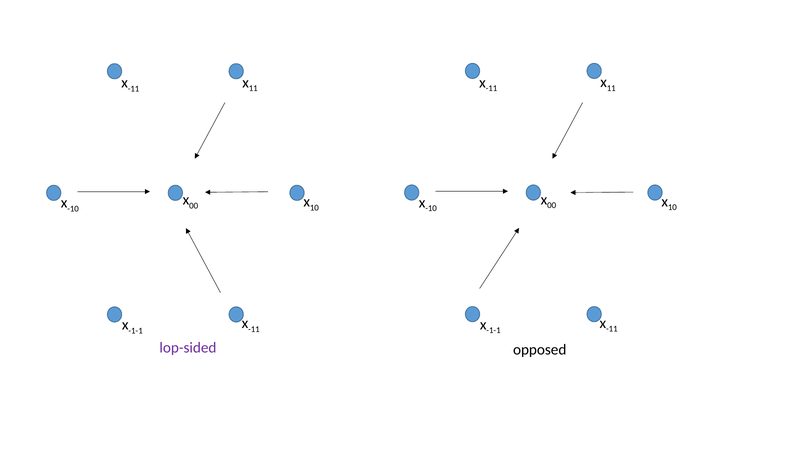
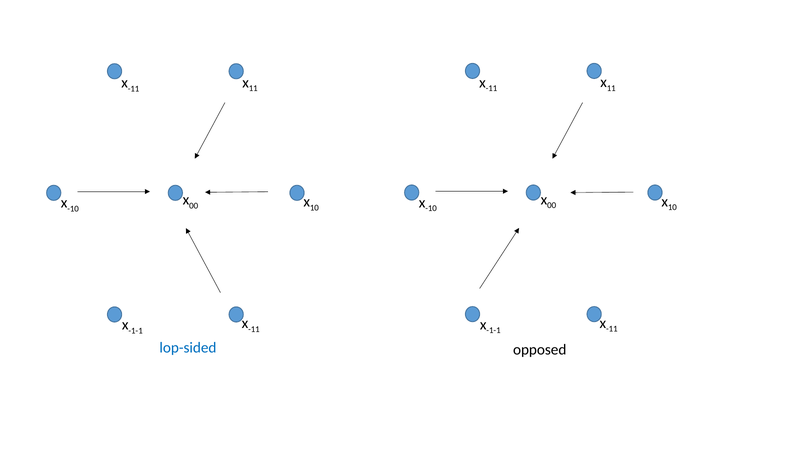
lop-sided colour: purple -> blue
